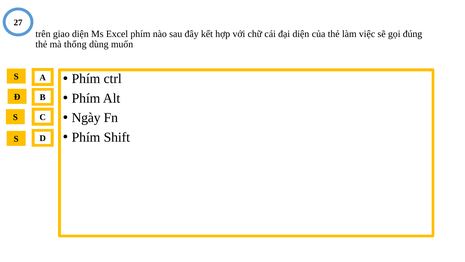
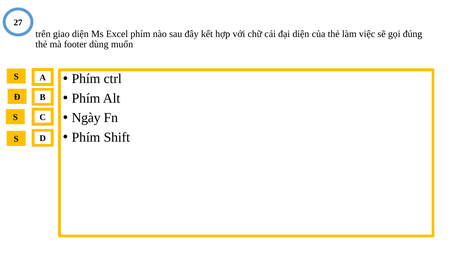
thống: thống -> footer
